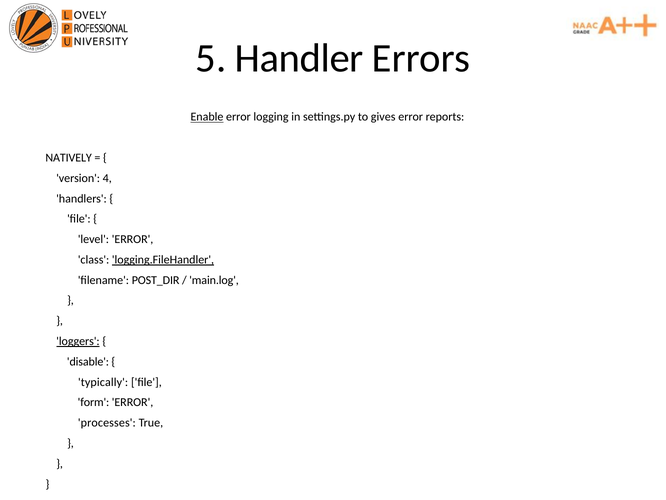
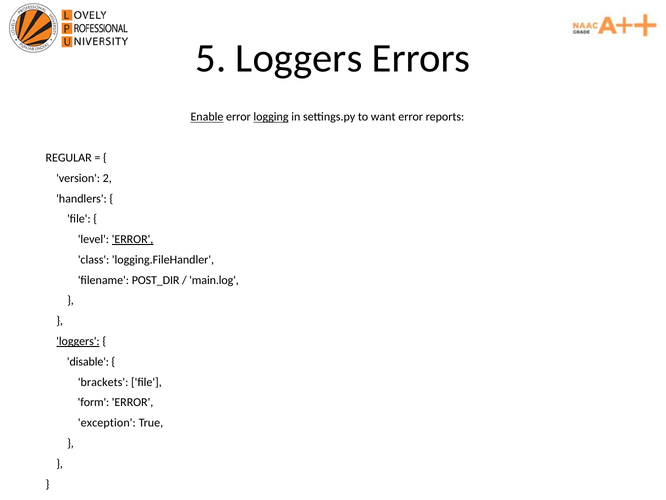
5 Handler: Handler -> Loggers
logging underline: none -> present
gives: gives -> want
NATIVELY: NATIVELY -> REGULAR
4: 4 -> 2
ERROR at (133, 239) underline: none -> present
logging.FileHandler underline: present -> none
typically: typically -> brackets
processes: processes -> exception
